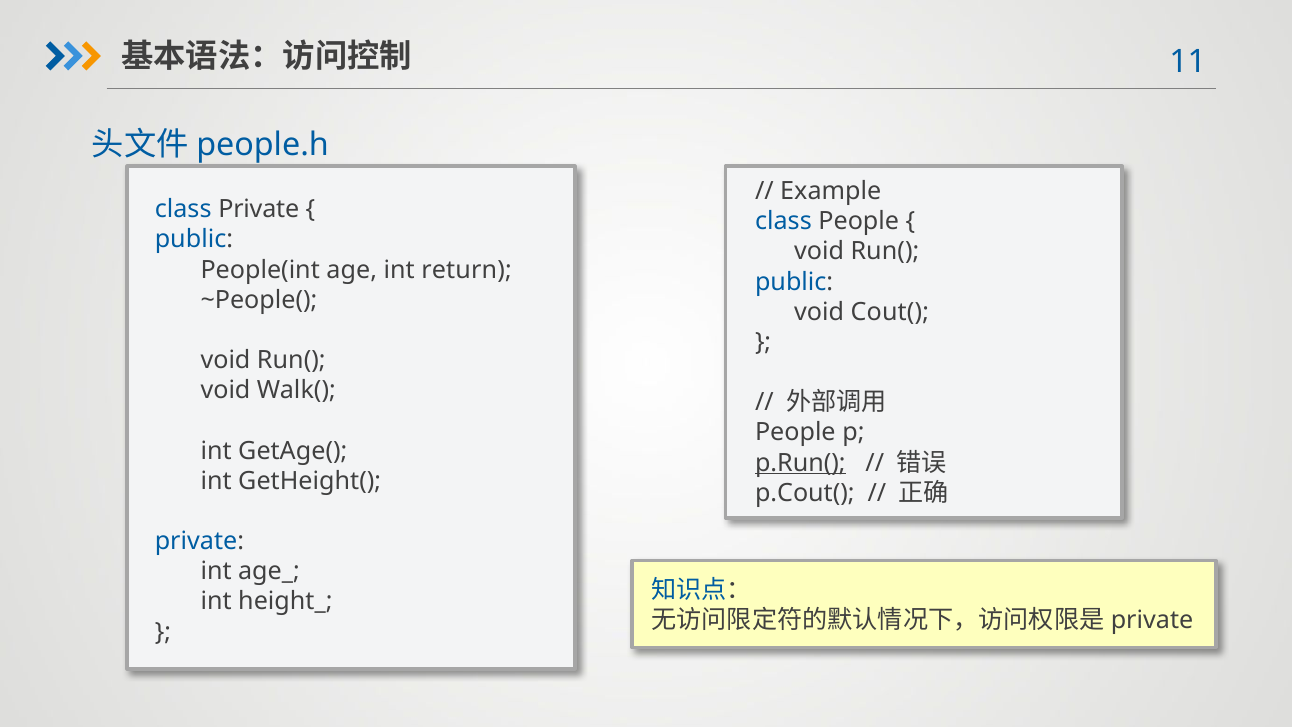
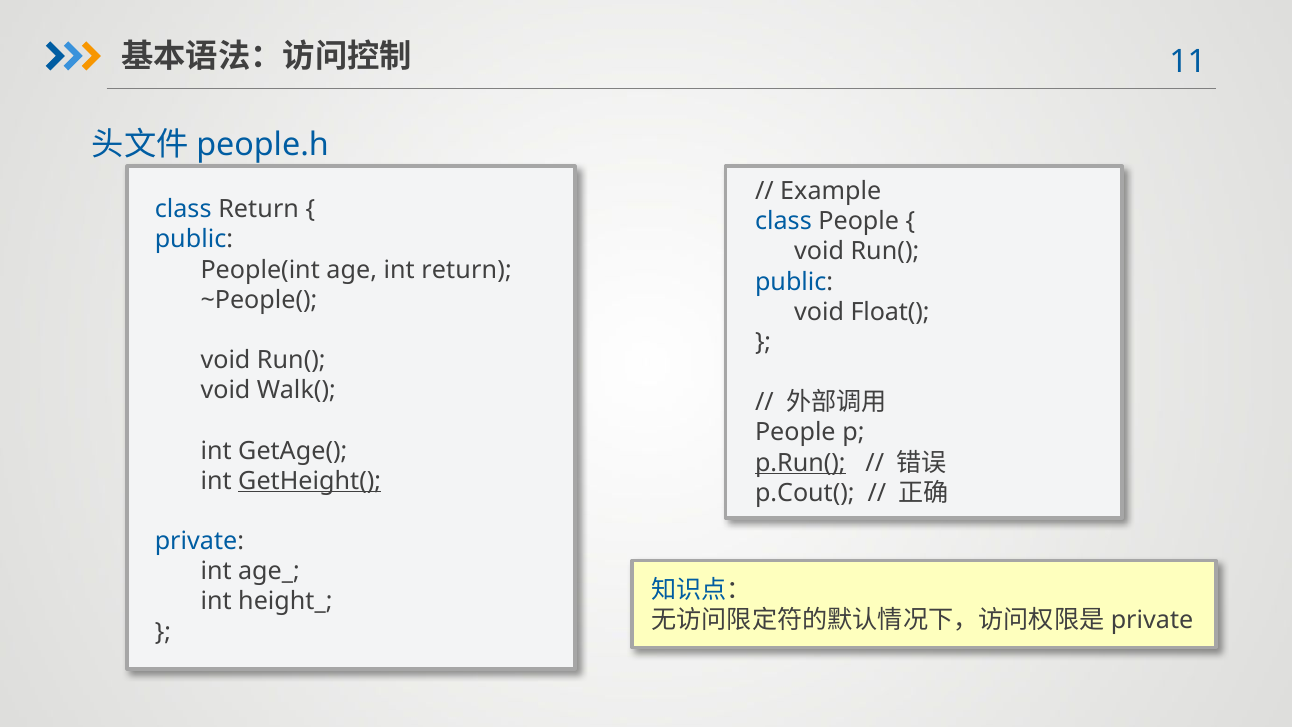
class Private: Private -> Return
Cout(: Cout( -> Float(
GetHeight( underline: none -> present
